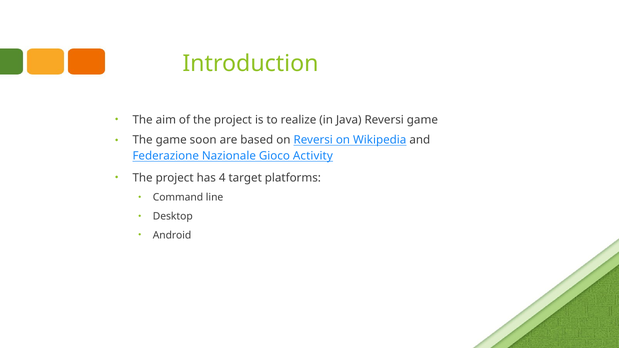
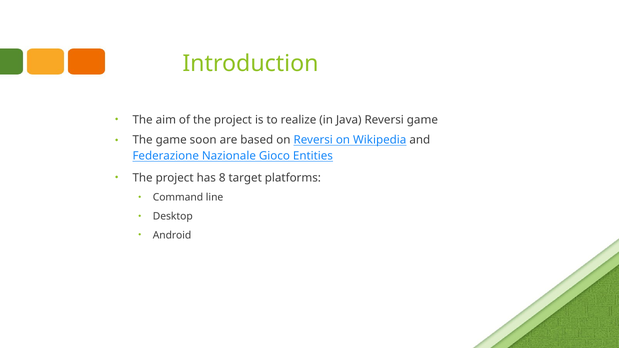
Activity: Activity -> Entities
4: 4 -> 8
